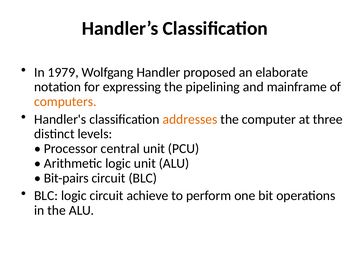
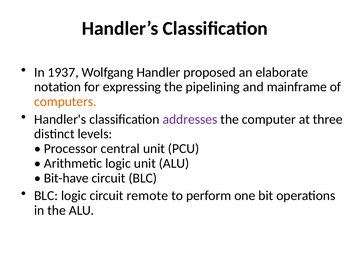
1979: 1979 -> 1937
addresses colour: orange -> purple
Bit-pairs: Bit-pairs -> Bit-have
achieve: achieve -> remote
